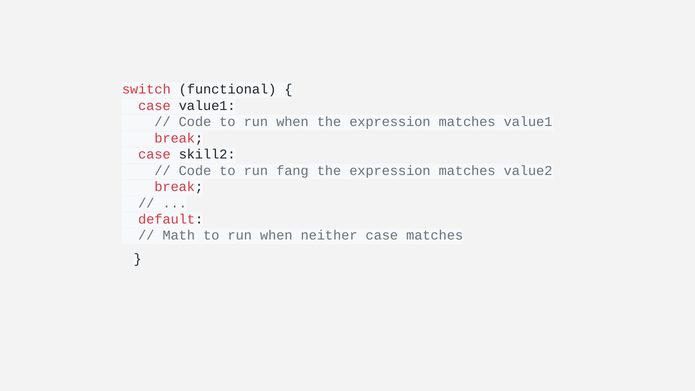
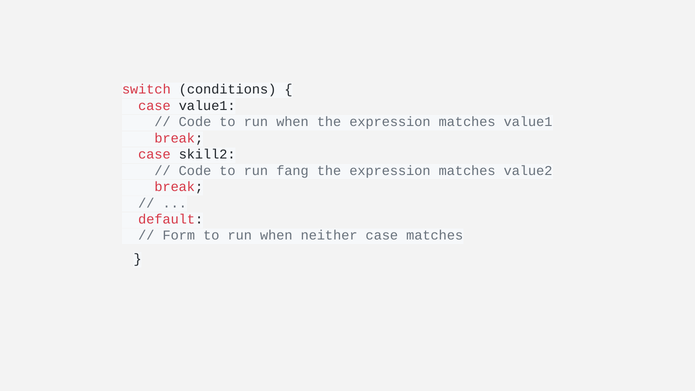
functional: functional -> conditions
Math: Math -> Form
